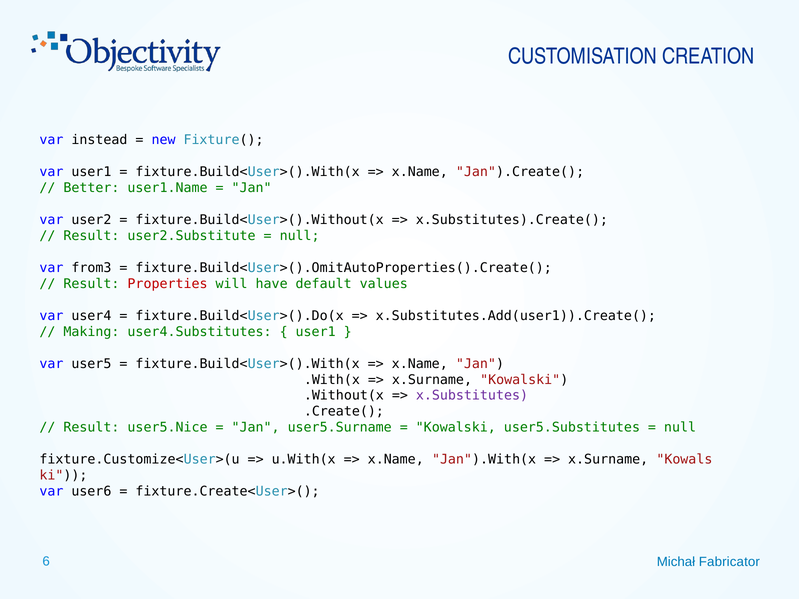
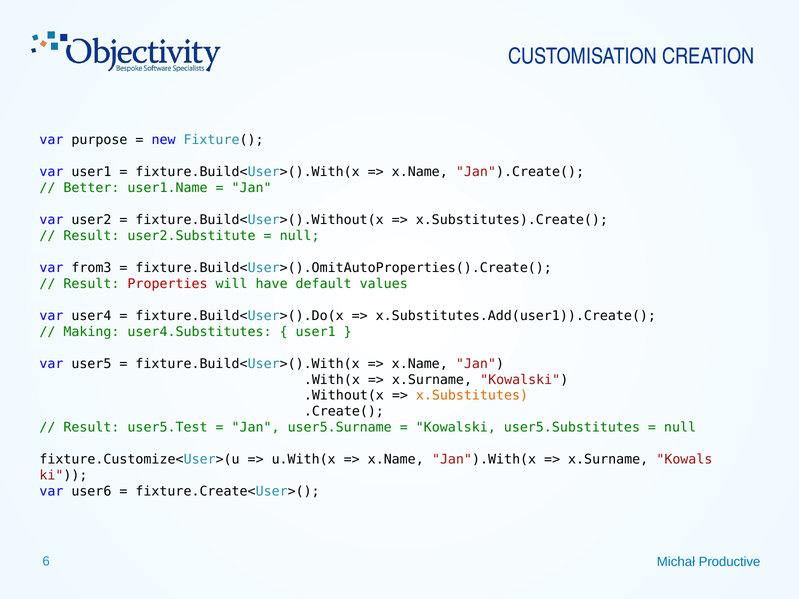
instead: instead -> purpose
x.Substitutes colour: purple -> orange
user5.Nice: user5.Nice -> user5.Test
Fabricator: Fabricator -> Productive
